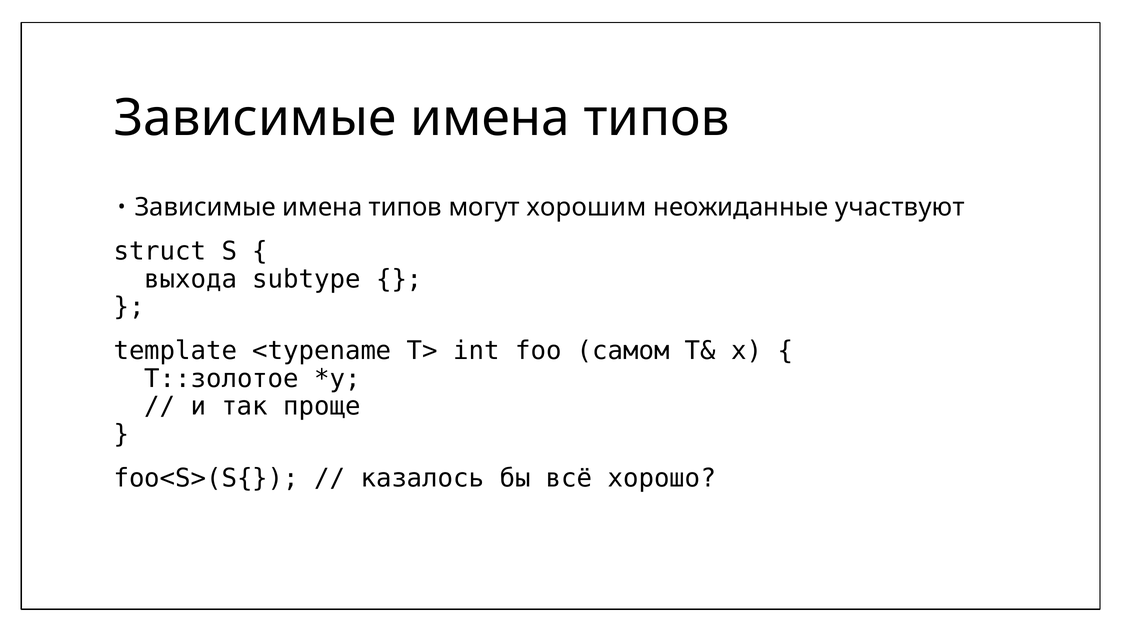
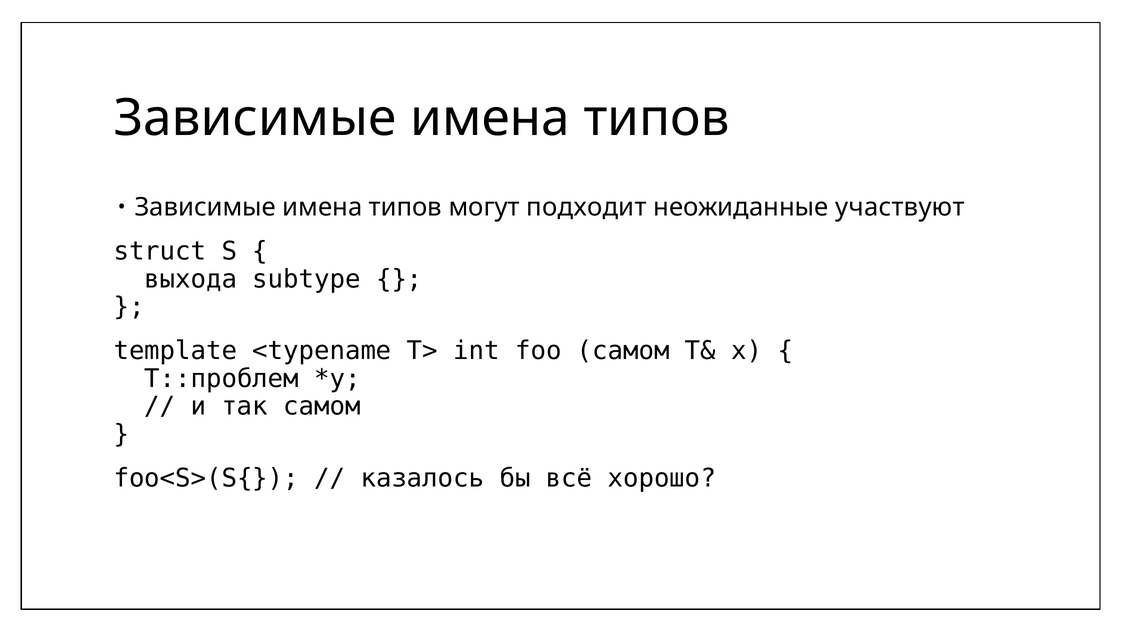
хорошим: хорошим -> подходит
T::золотое: T::золотое -> T::проблем
так проще: проще -> самом
